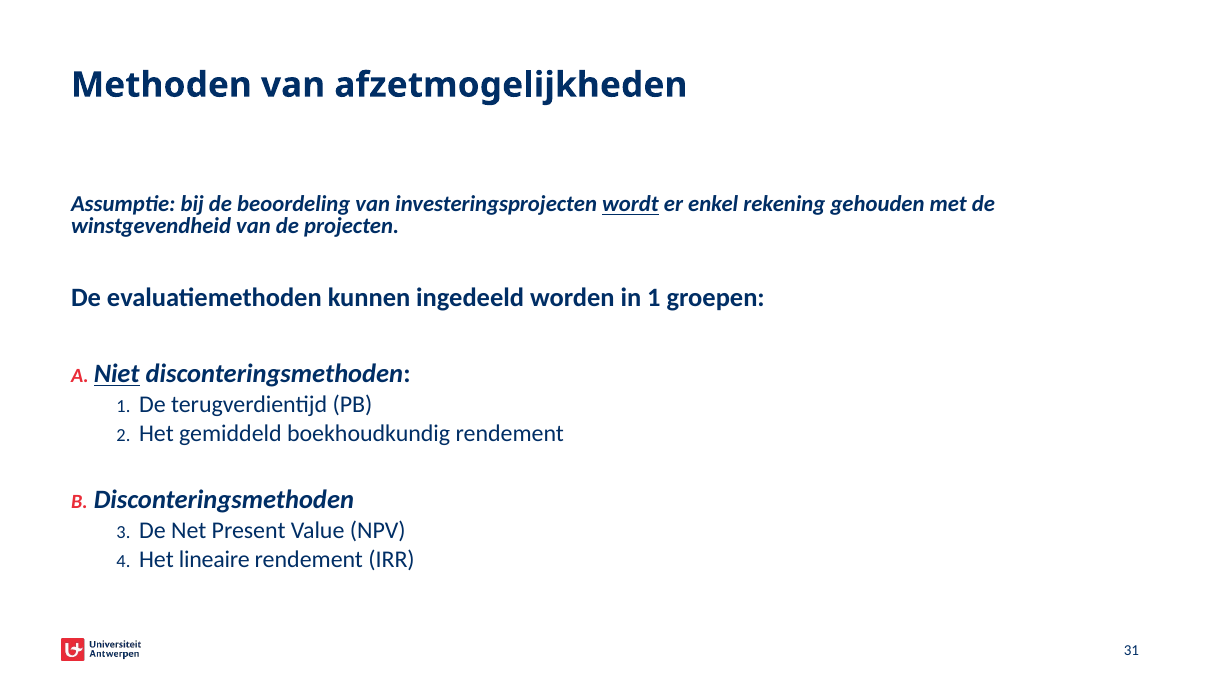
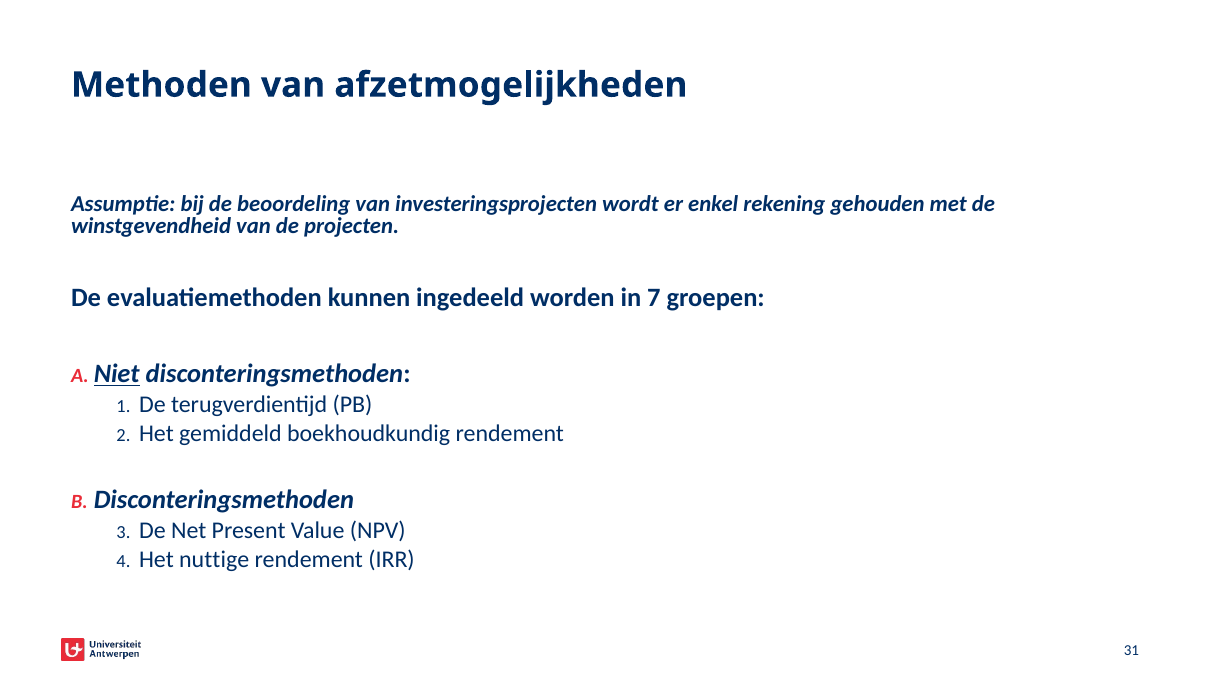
wordt underline: present -> none
in 1: 1 -> 7
lineaire: lineaire -> nuttige
